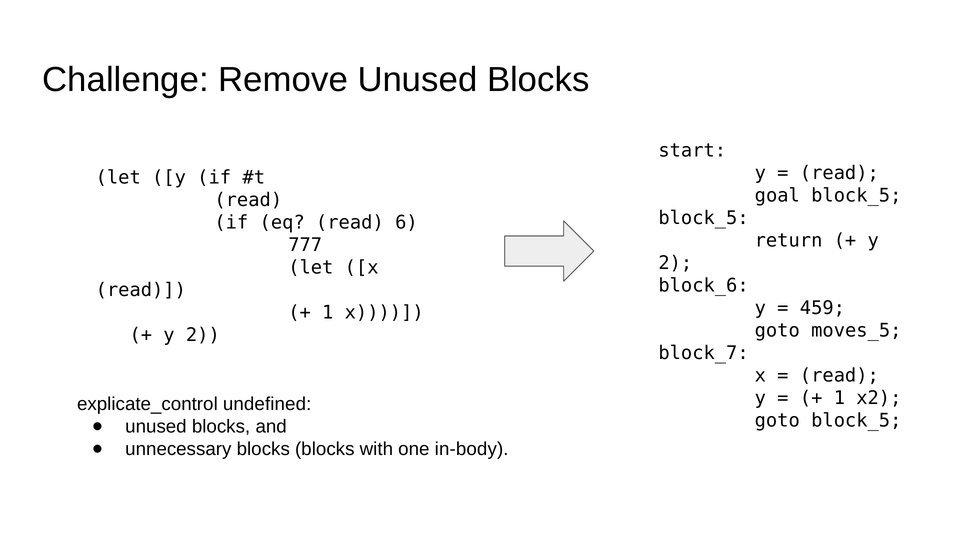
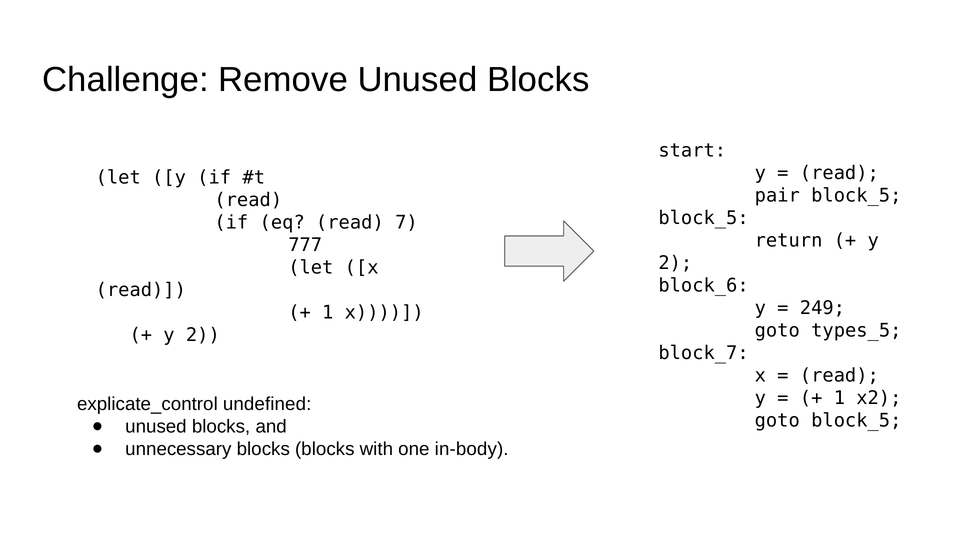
goal: goal -> pair
6: 6 -> 7
459: 459 -> 249
moves_5: moves_5 -> types_5
